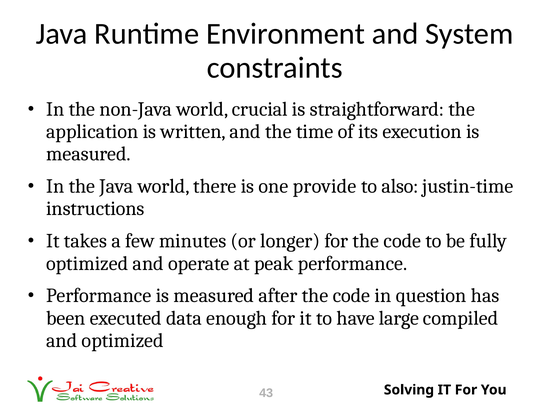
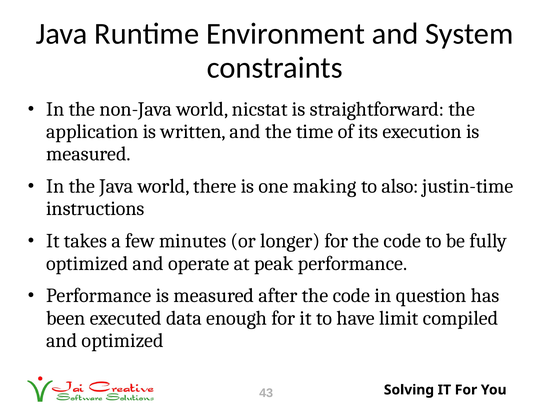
crucial: crucial -> nicstat
provide: provide -> making
large: large -> limit
